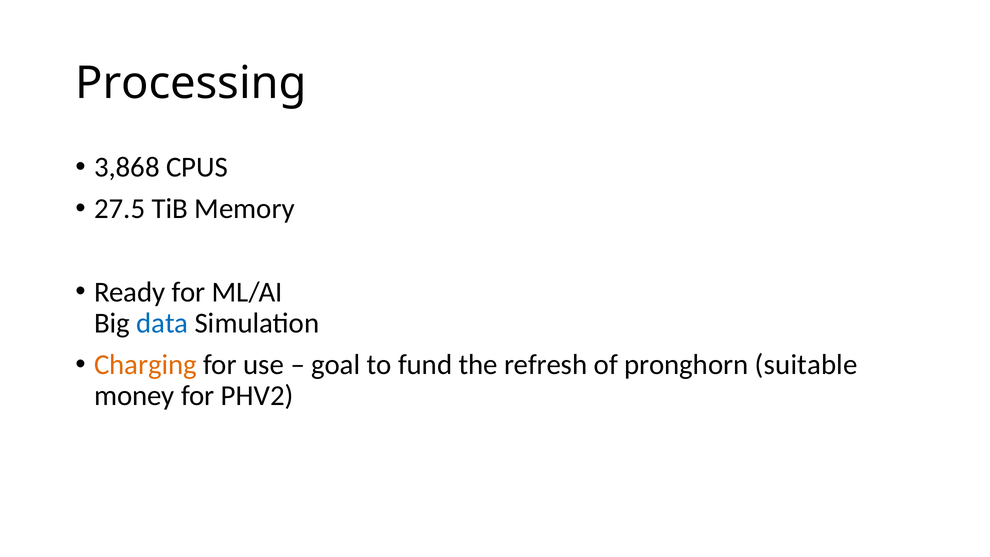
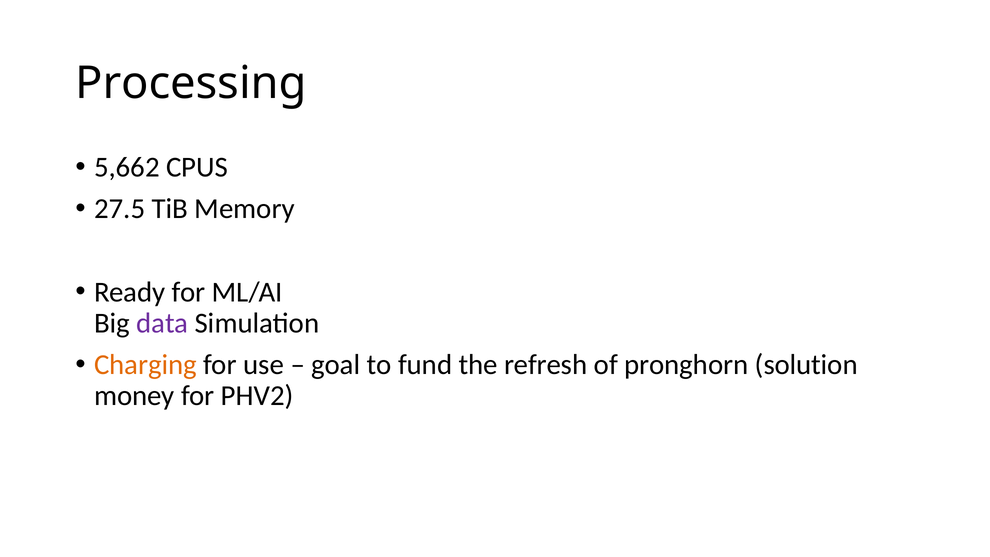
3,868: 3,868 -> 5,662
data colour: blue -> purple
suitable: suitable -> solution
